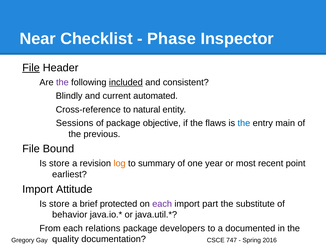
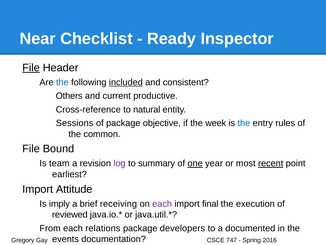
Phase: Phase -> Ready
the at (62, 82) colour: purple -> blue
Blindly: Blindly -> Others
automated: automated -> productive
flaws: flaws -> week
main: main -> rules
previous: previous -> common
store at (59, 163): store -> team
log colour: orange -> purple
one underline: none -> present
recent underline: none -> present
store at (59, 203): store -> imply
protected: protected -> receiving
part: part -> final
substitute: substitute -> execution
behavior: behavior -> reviewed
quality: quality -> events
